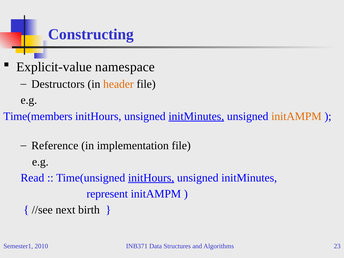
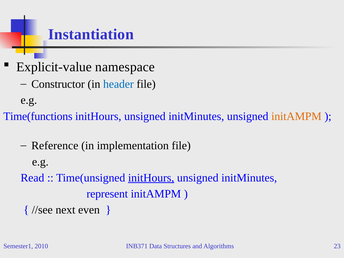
Constructing: Constructing -> Instantiation
Destructors: Destructors -> Constructor
header colour: orange -> blue
Time(members: Time(members -> Time(functions
initMinutes at (196, 116) underline: present -> none
birth: birth -> even
